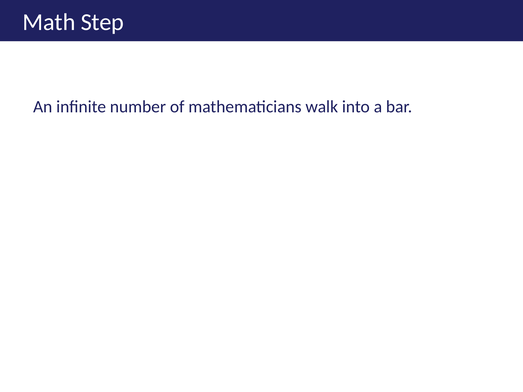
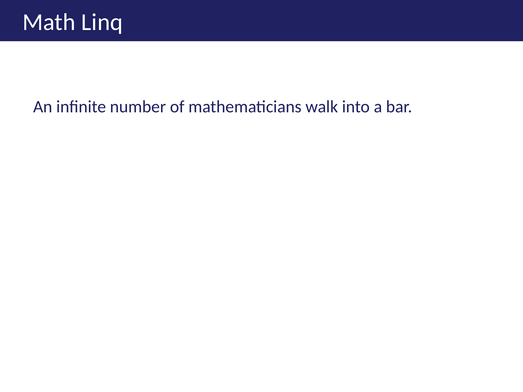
Step: Step -> Linq
